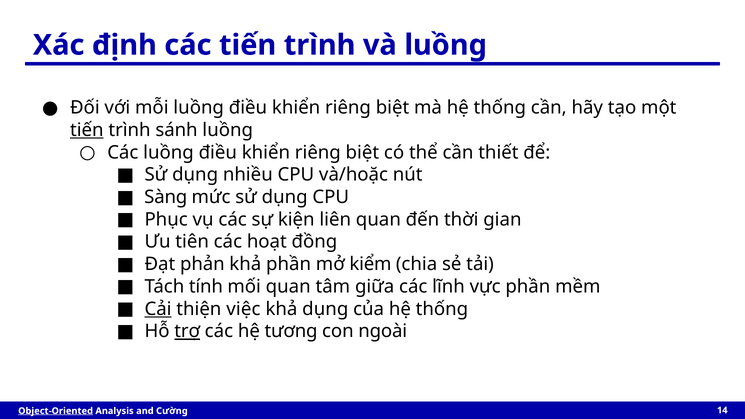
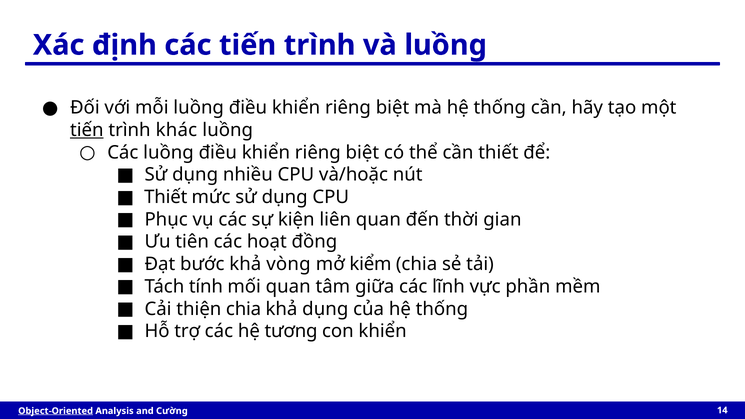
sánh: sánh -> khác
Sàng at (166, 197): Sàng -> Thiết
phản: phản -> bước
khả phần: phần -> vòng
Cải underline: present -> none
thiện việc: việc -> chia
trợ underline: present -> none
con ngoài: ngoài -> khiển
